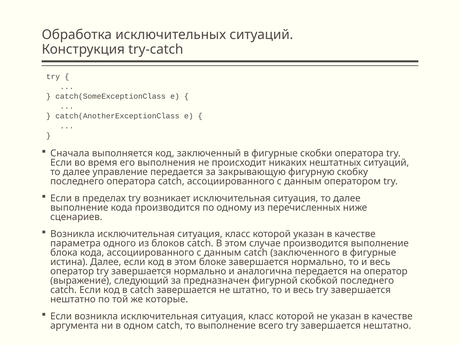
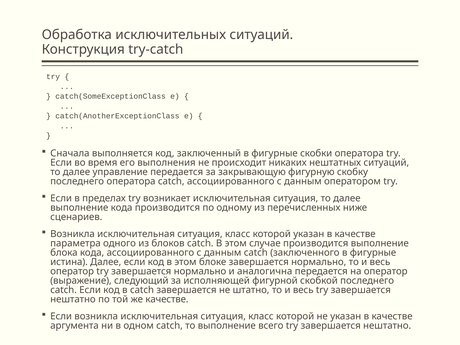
предназначен: предназначен -> исполняющей
же которые: которые -> качестве
